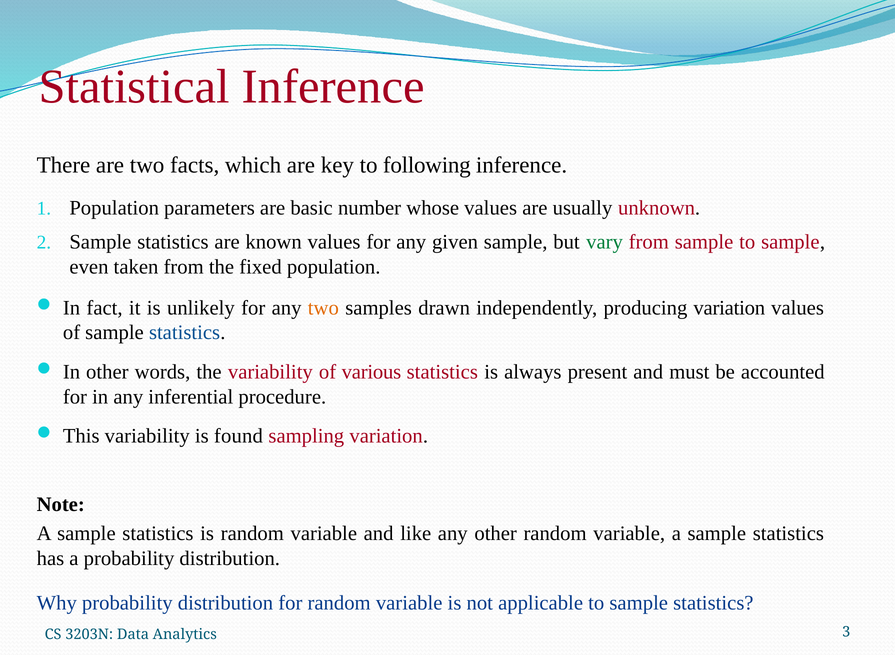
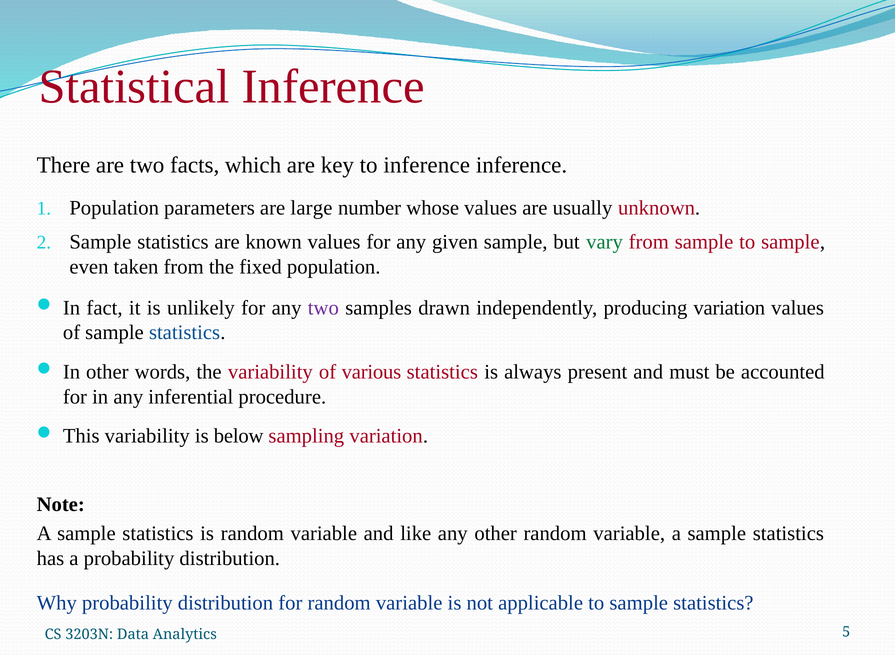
to following: following -> inference
basic: basic -> large
two at (323, 308) colour: orange -> purple
found: found -> below
3: 3 -> 5
